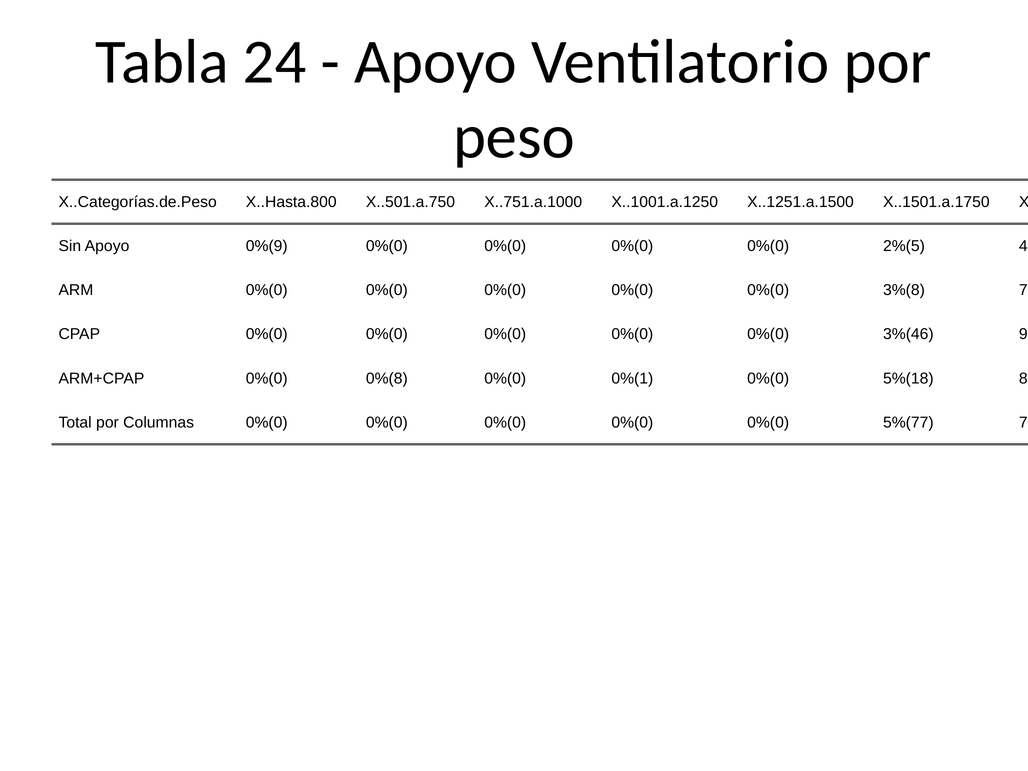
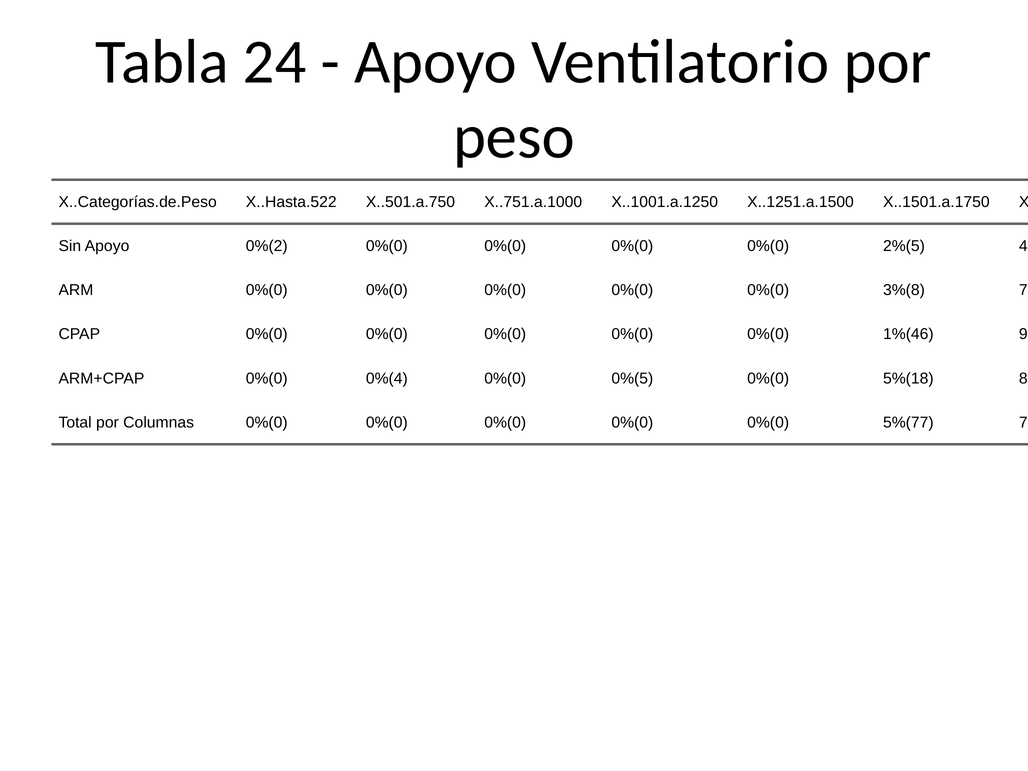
X..Hasta.800: X..Hasta.800 -> X..Hasta.522
0%(9: 0%(9 -> 0%(2
3%(46: 3%(46 -> 1%(46
0%(8: 0%(8 -> 0%(4
0%(1: 0%(1 -> 0%(5
